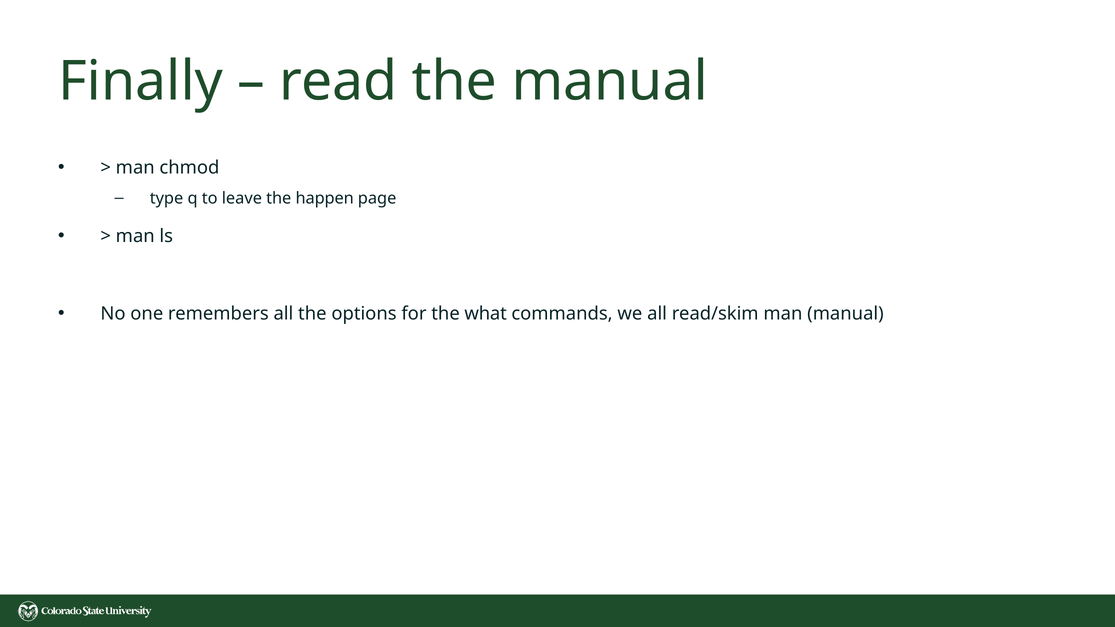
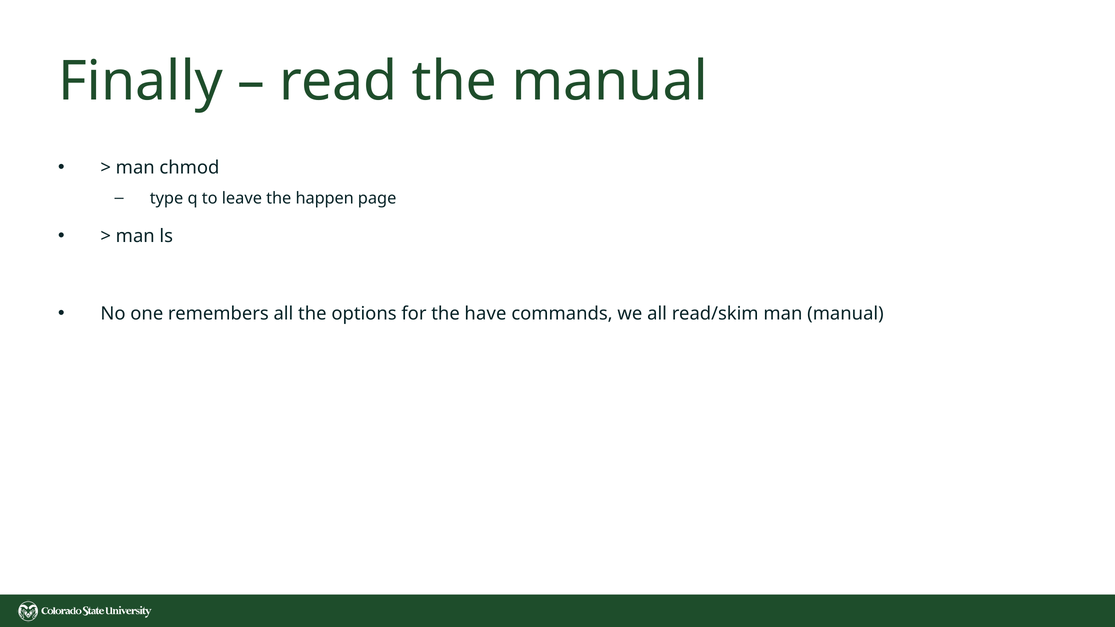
what: what -> have
